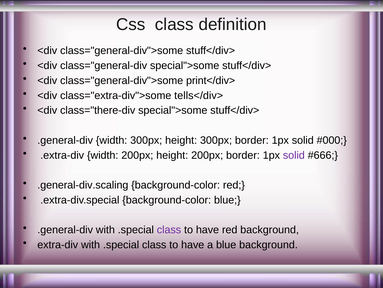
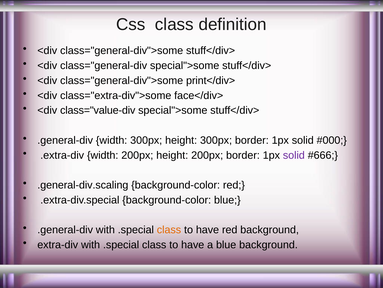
tells</div>: tells</div> -> face</div>
class="there-div: class="there-div -> class="value-div
class at (169, 229) colour: purple -> orange
